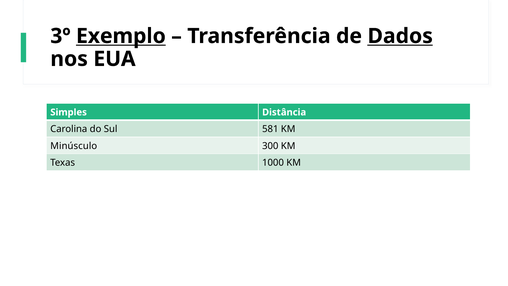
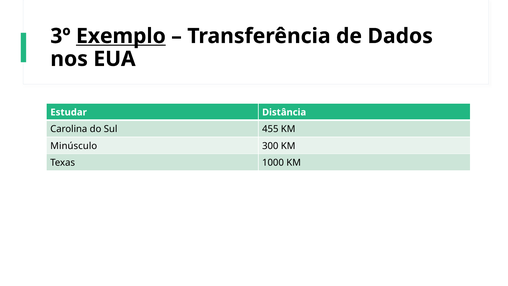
Dados underline: present -> none
Simples: Simples -> Estudar
581: 581 -> 455
